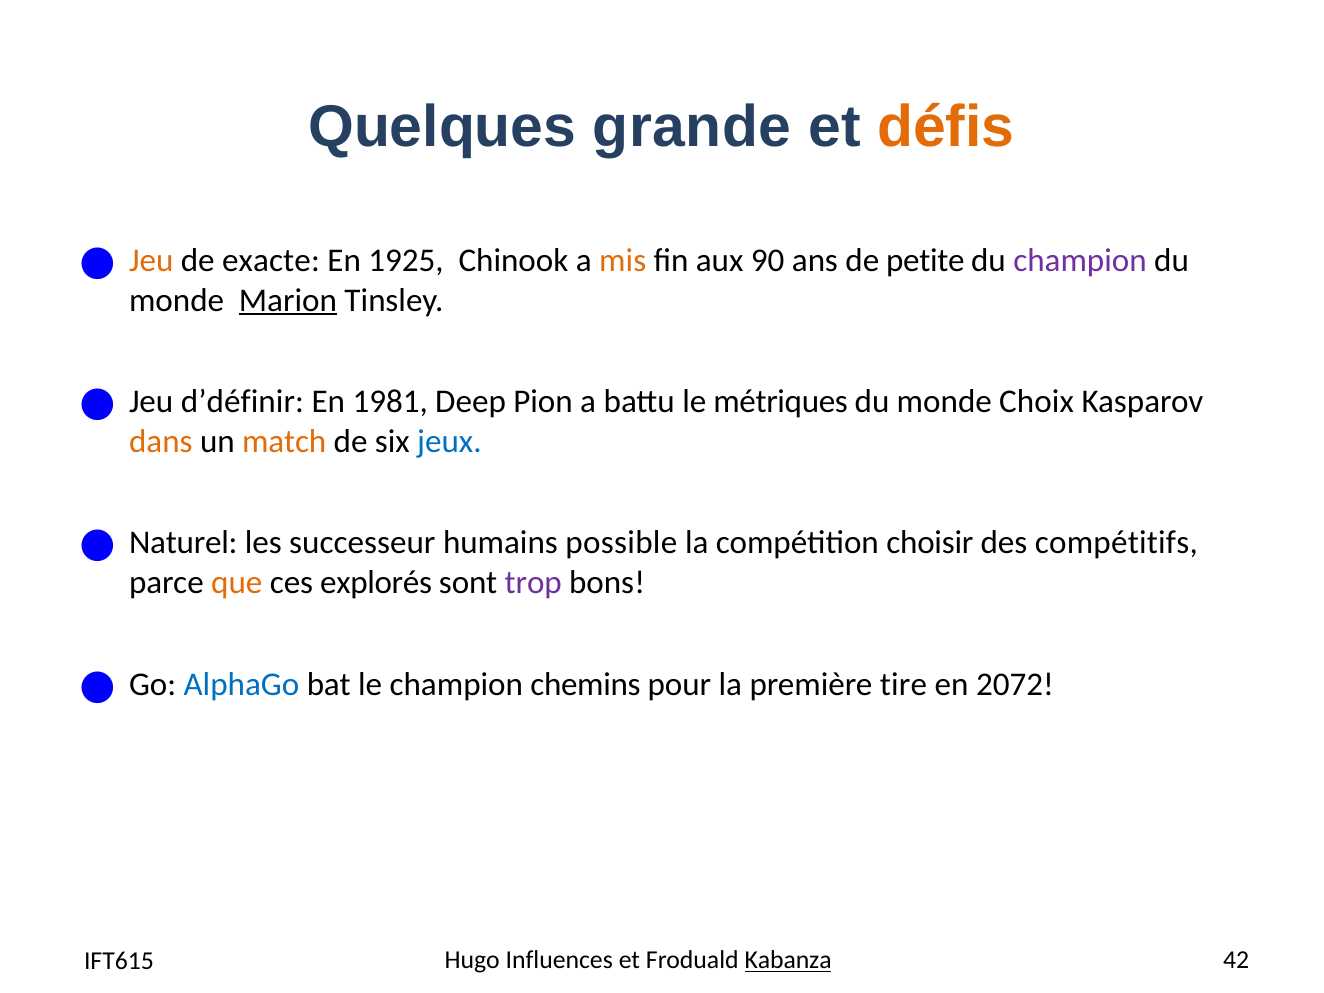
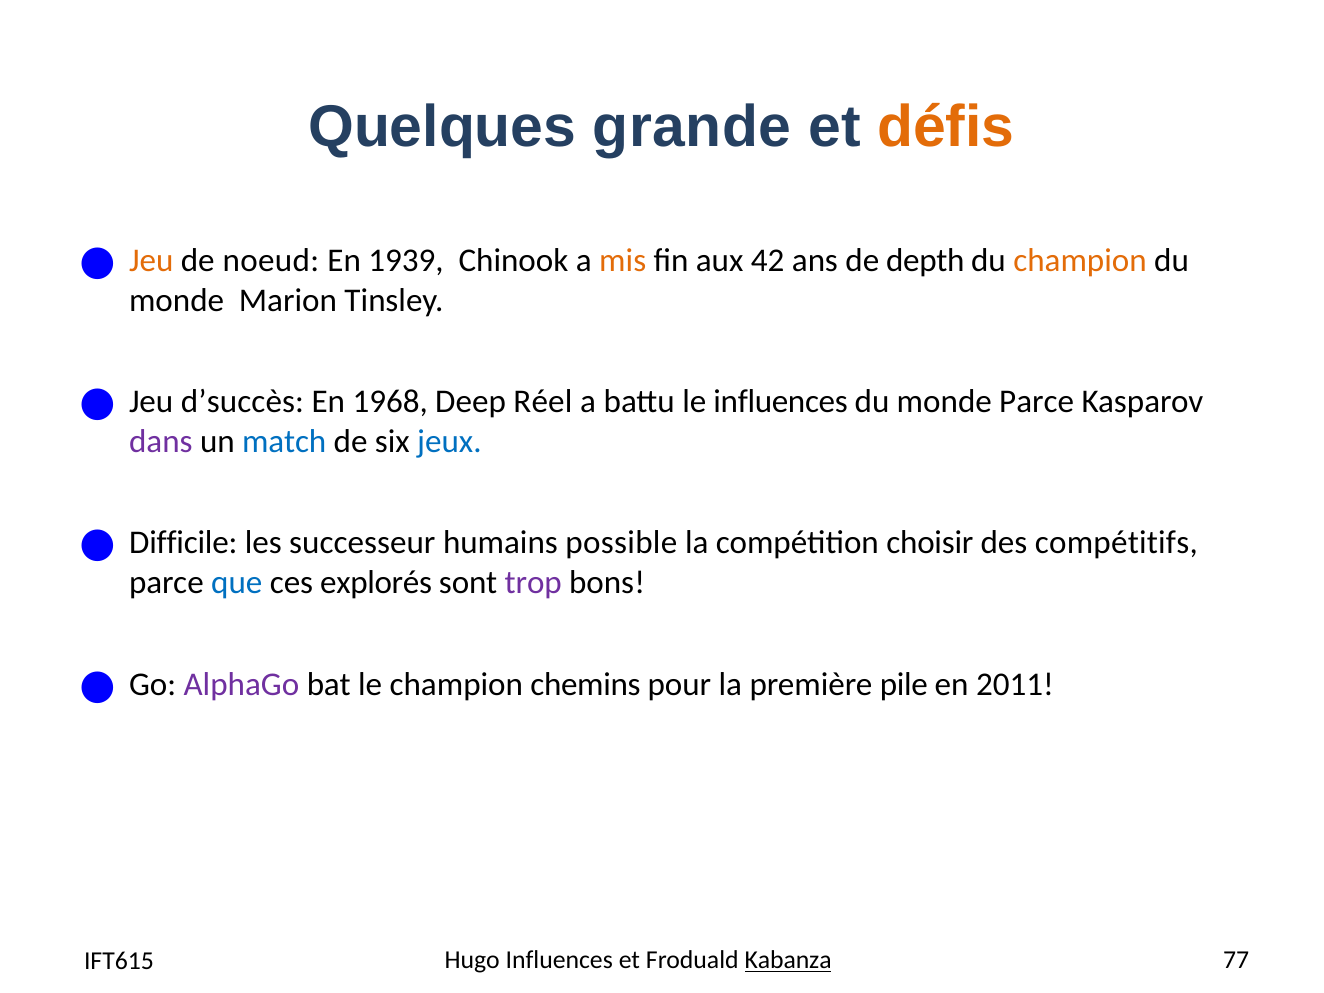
exacte: exacte -> noeud
1925: 1925 -> 1939
90: 90 -> 42
petite: petite -> depth
champion at (1080, 260) colour: purple -> orange
Marion underline: present -> none
d’définir: d’définir -> d’succès
1981: 1981 -> 1968
Pion: Pion -> Réel
le métriques: métriques -> influences
monde Choix: Choix -> Parce
dans colour: orange -> purple
match colour: orange -> blue
Naturel: Naturel -> Difficile
que colour: orange -> blue
AlphaGo colour: blue -> purple
tire: tire -> pile
2072: 2072 -> 2011
42: 42 -> 77
